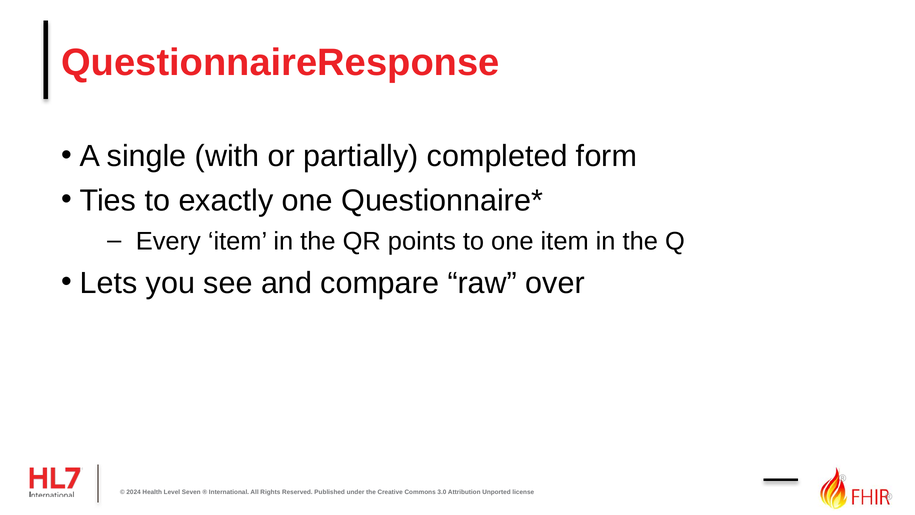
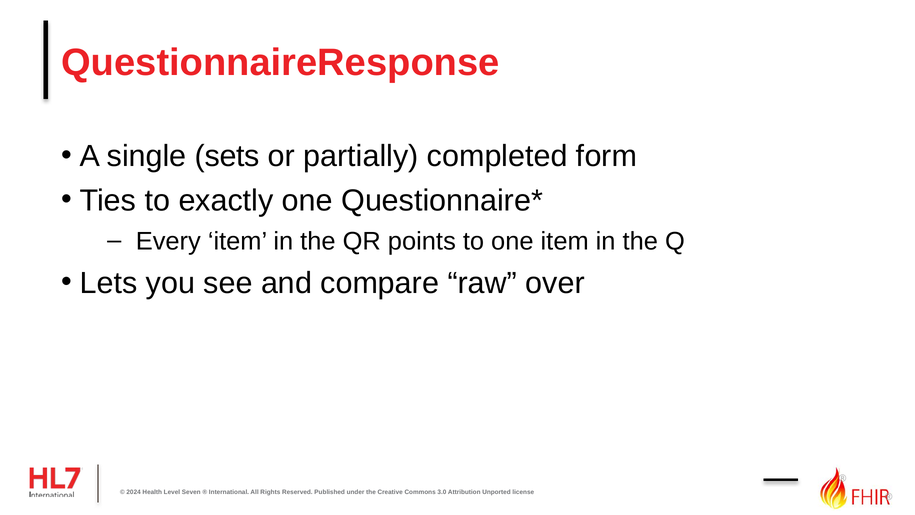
with: with -> sets
